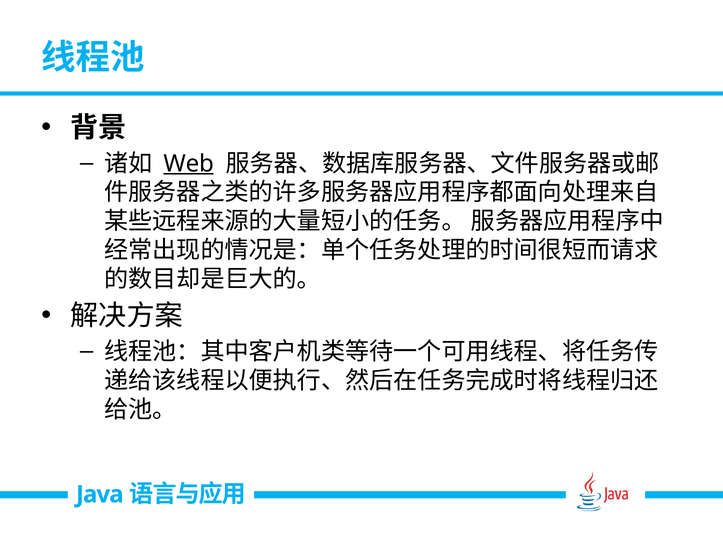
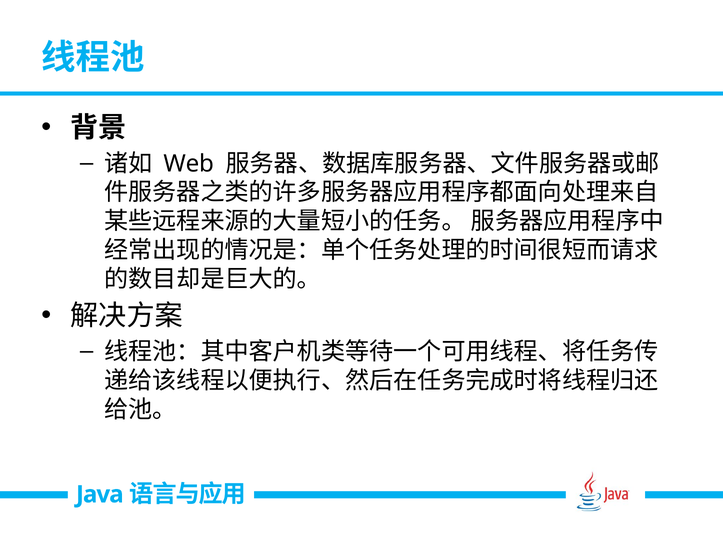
Web underline: present -> none
